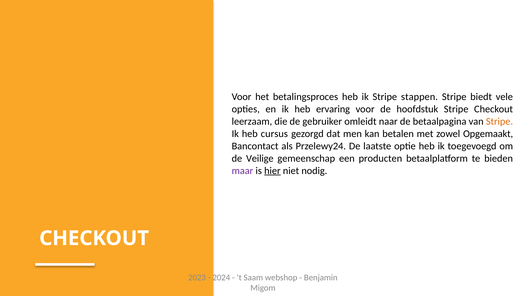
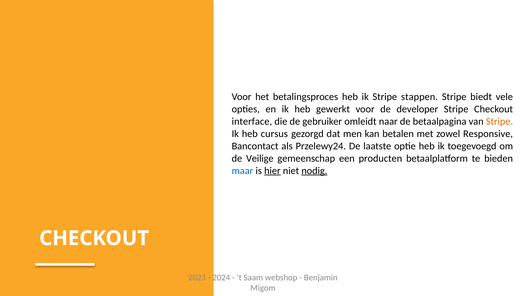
ervaring: ervaring -> gewerkt
hoofdstuk: hoofdstuk -> developer
leerzaam: leerzaam -> interface
Opgemaakt: Opgemaakt -> Responsive
maar colour: purple -> blue
nodig underline: none -> present
